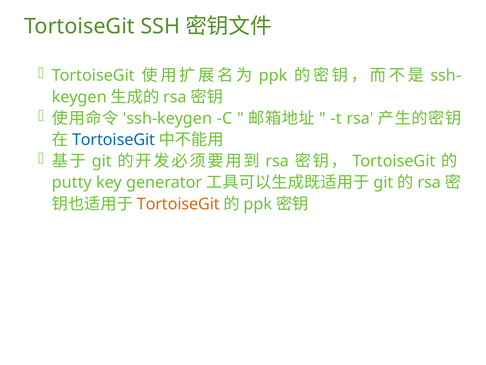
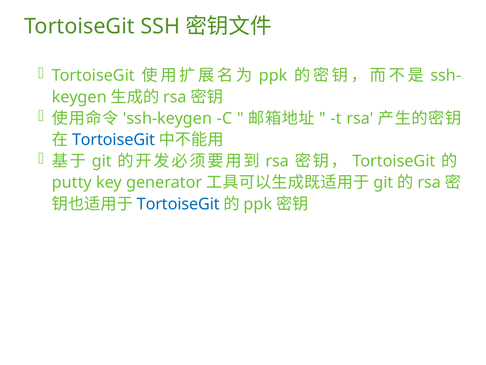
TortoiseGit at (178, 204) colour: orange -> blue
